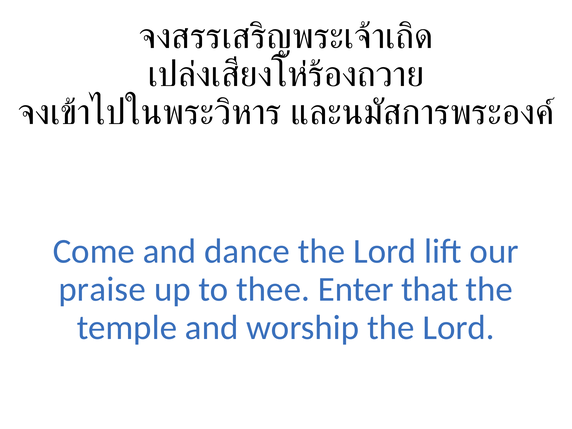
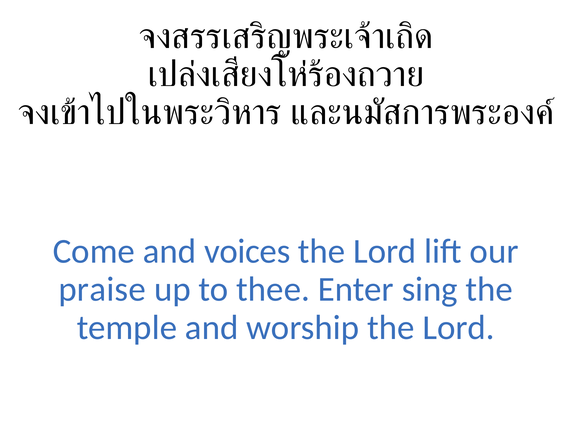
dance: dance -> voices
that: that -> sing
